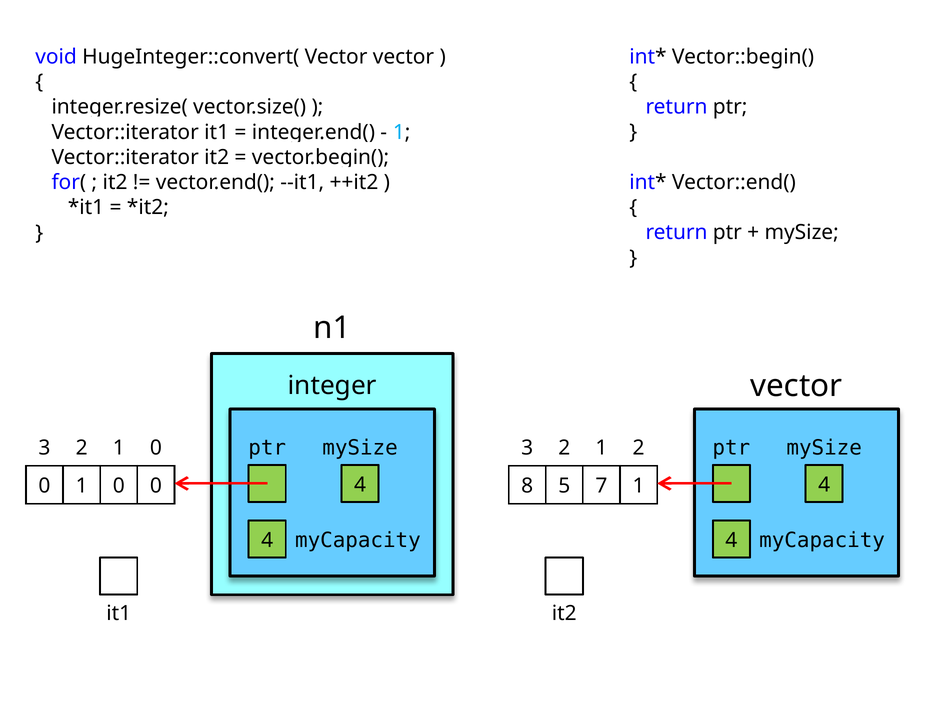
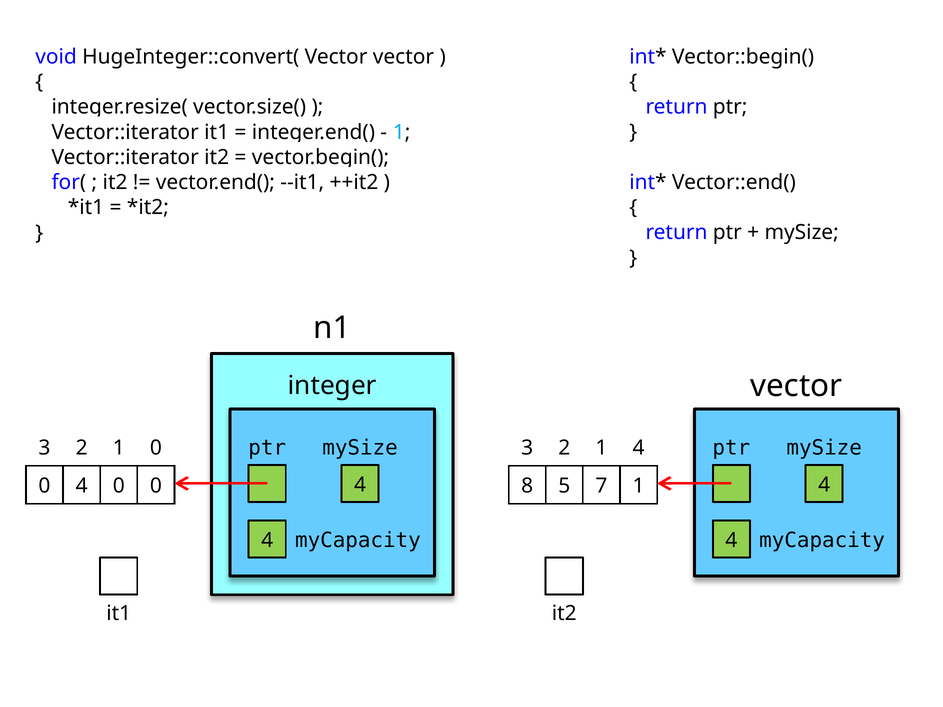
1 2: 2 -> 4
0 1: 1 -> 4
